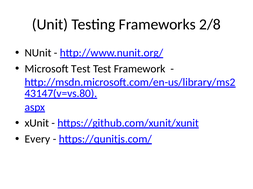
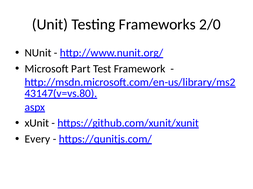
2/8: 2/8 -> 2/0
Microsoft Test: Test -> Part
